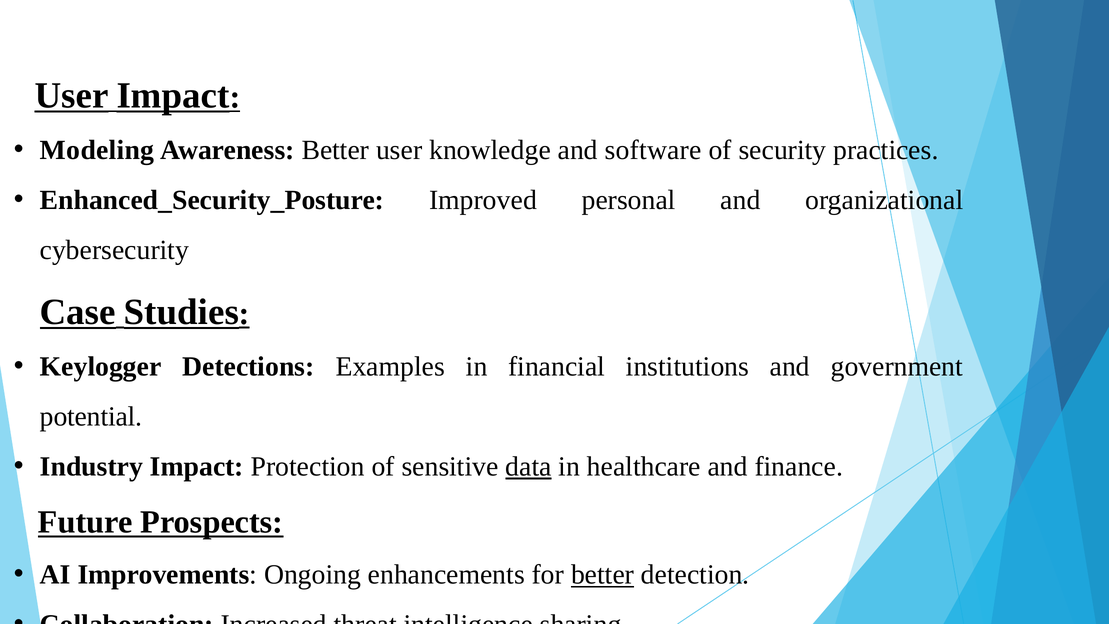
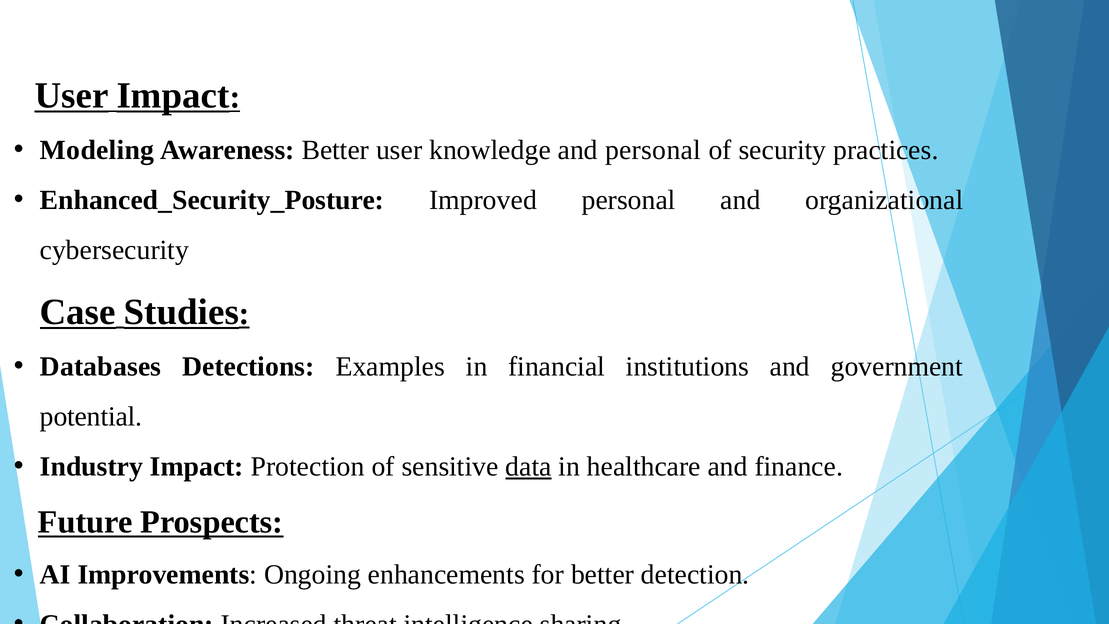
and software: software -> personal
Keylogger: Keylogger -> Databases
better at (603, 575) underline: present -> none
